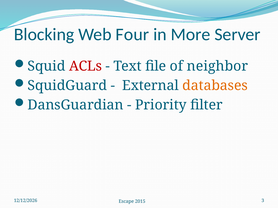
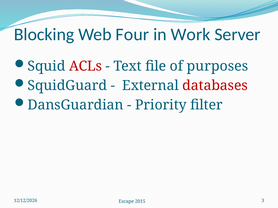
More: More -> Work
neighbor: neighbor -> purposes
databases colour: orange -> red
